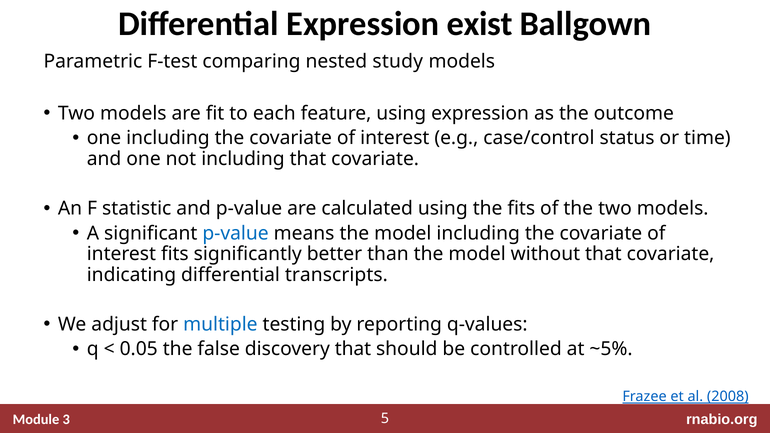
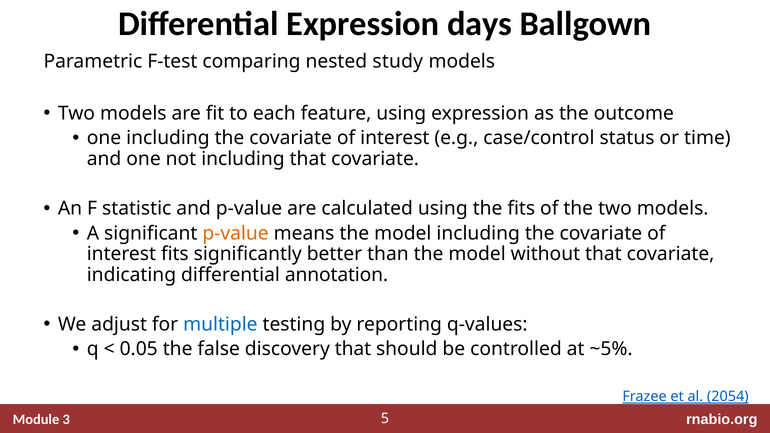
exist: exist -> days
p-value at (236, 233) colour: blue -> orange
transcripts: transcripts -> annotation
2008: 2008 -> 2054
